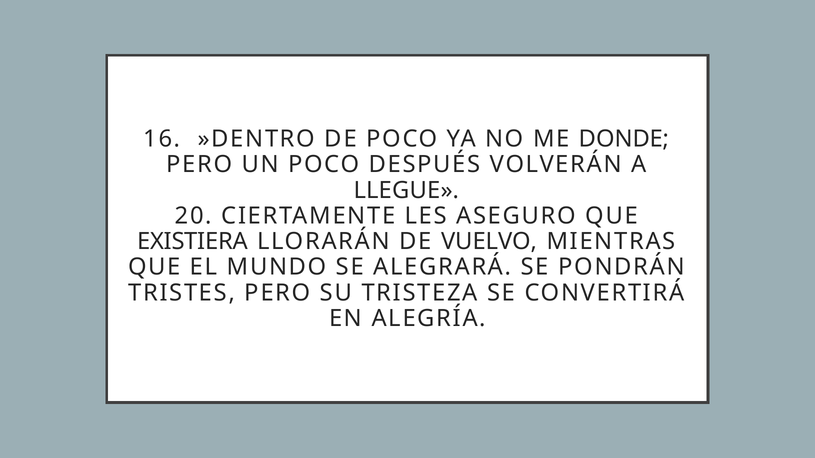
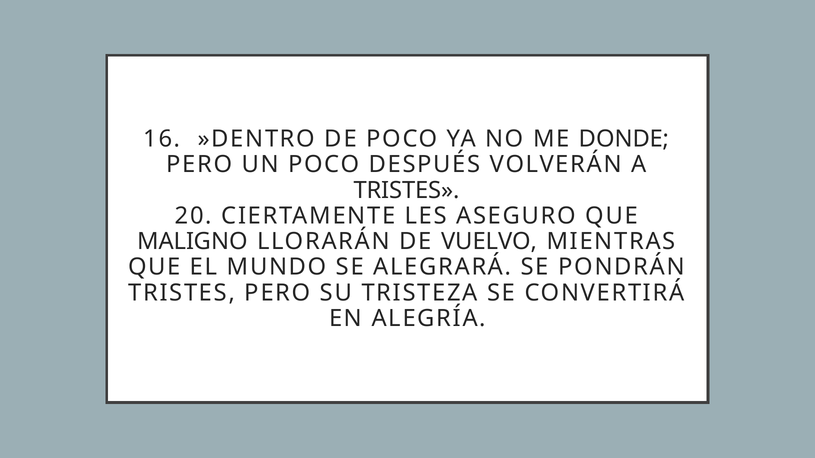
LLEGUE at (407, 190): LLEGUE -> TRISTES
EXISTIERA: EXISTIERA -> MALIGNO
